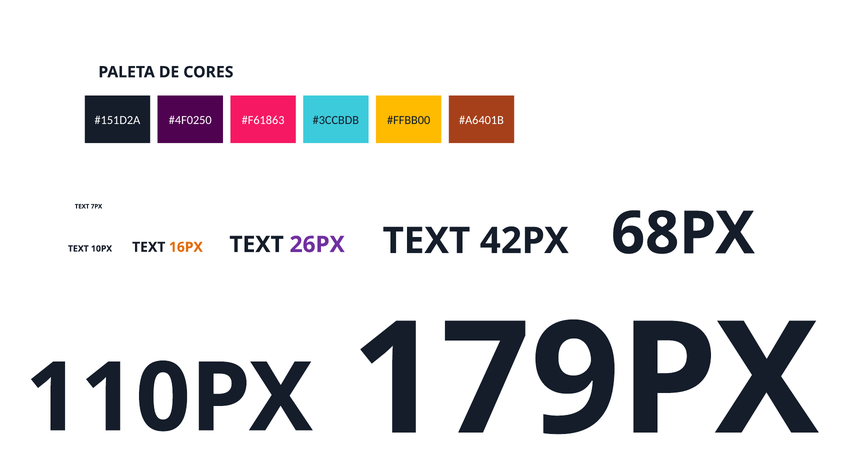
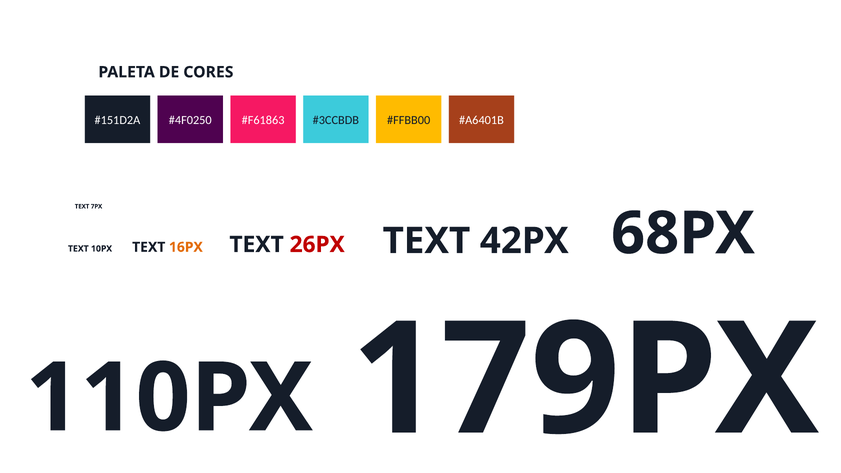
26PX colour: purple -> red
